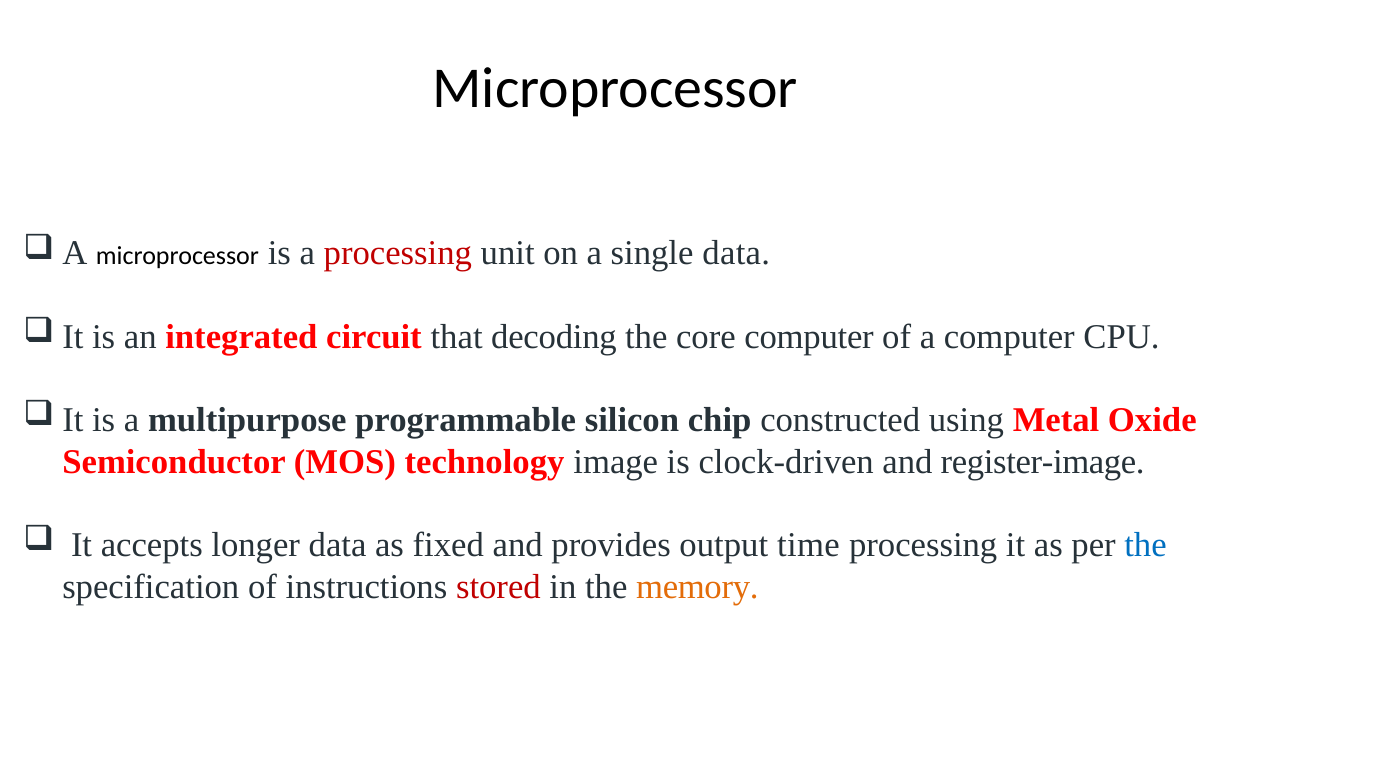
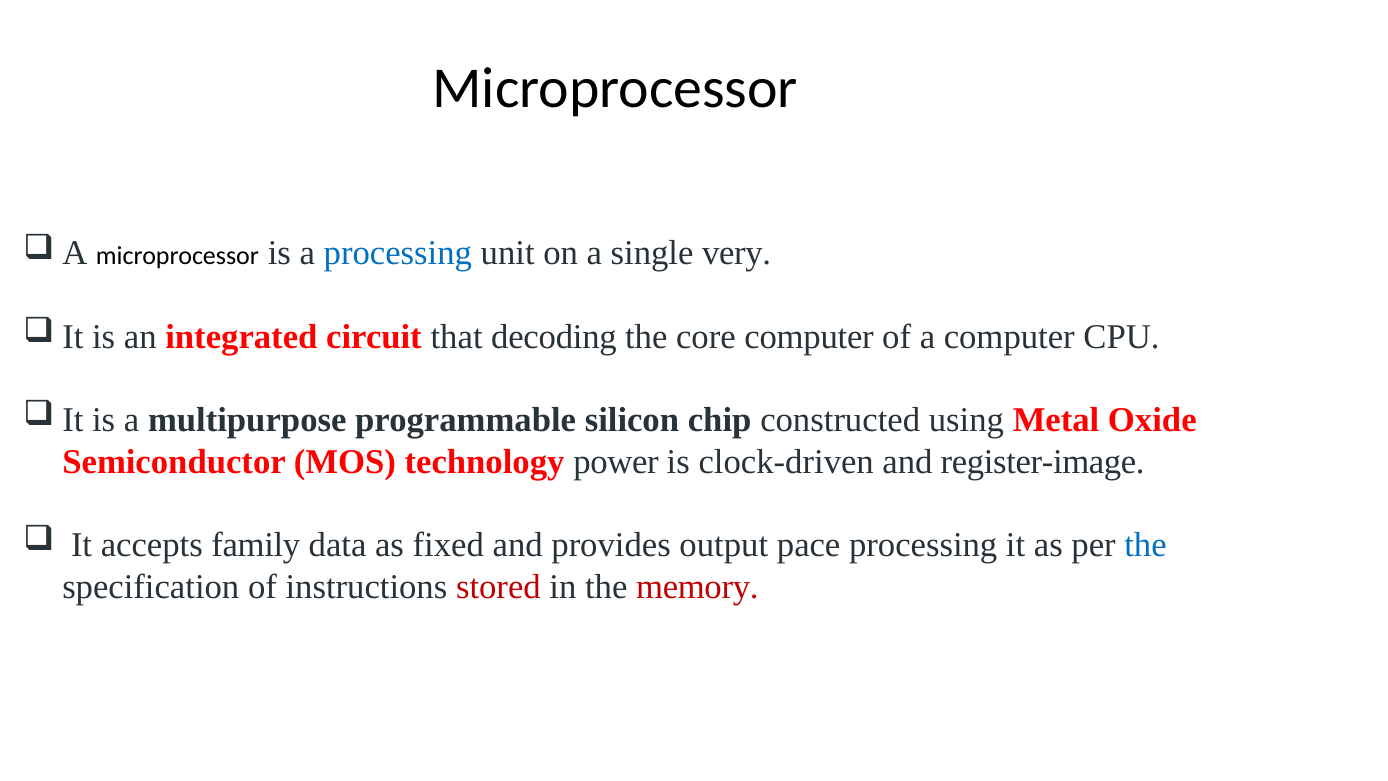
processing at (398, 253) colour: red -> blue
single data: data -> very
image: image -> power
longer: longer -> family
time: time -> pace
memory colour: orange -> red
